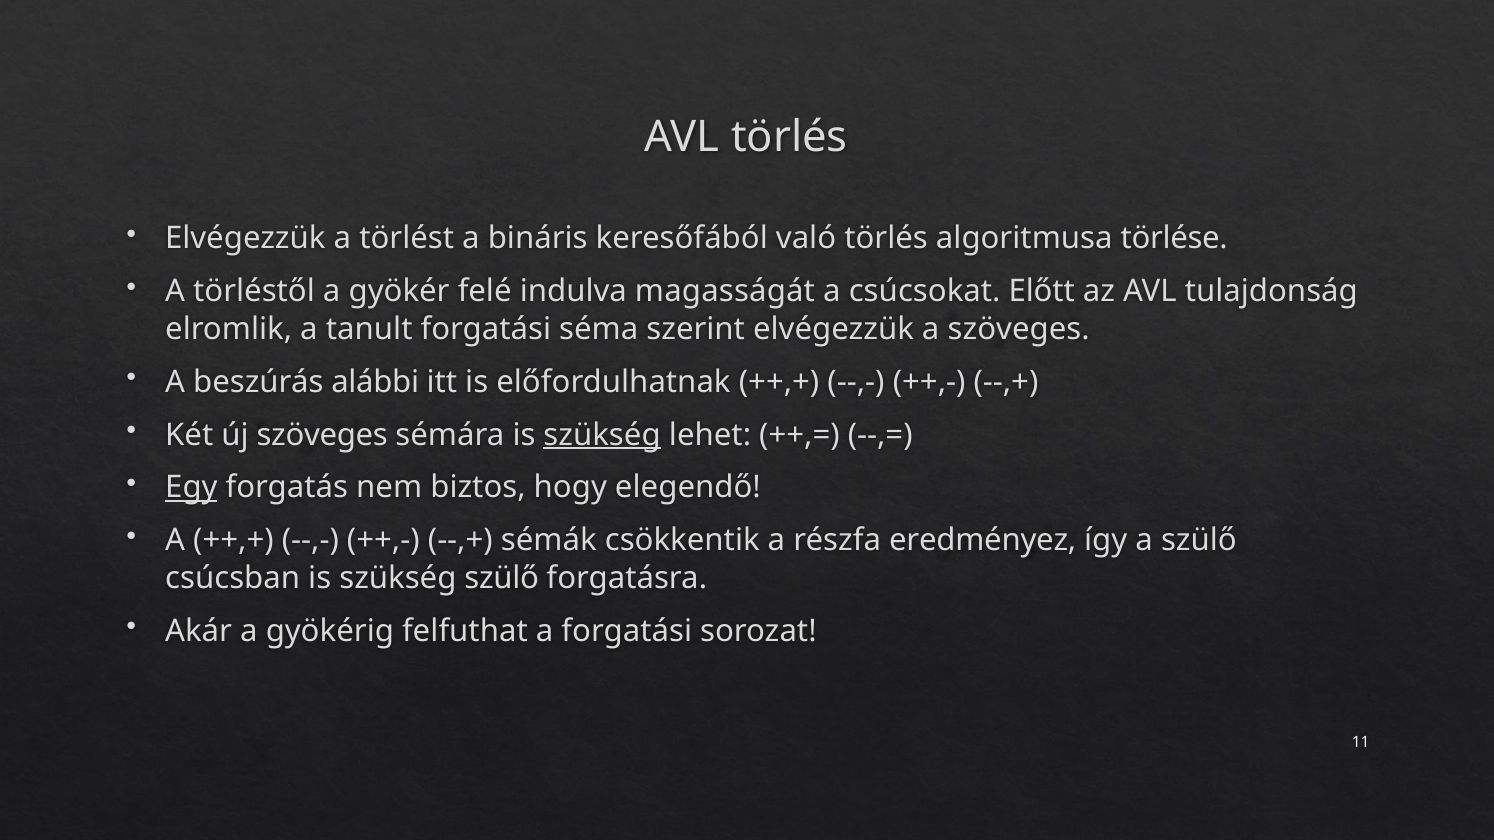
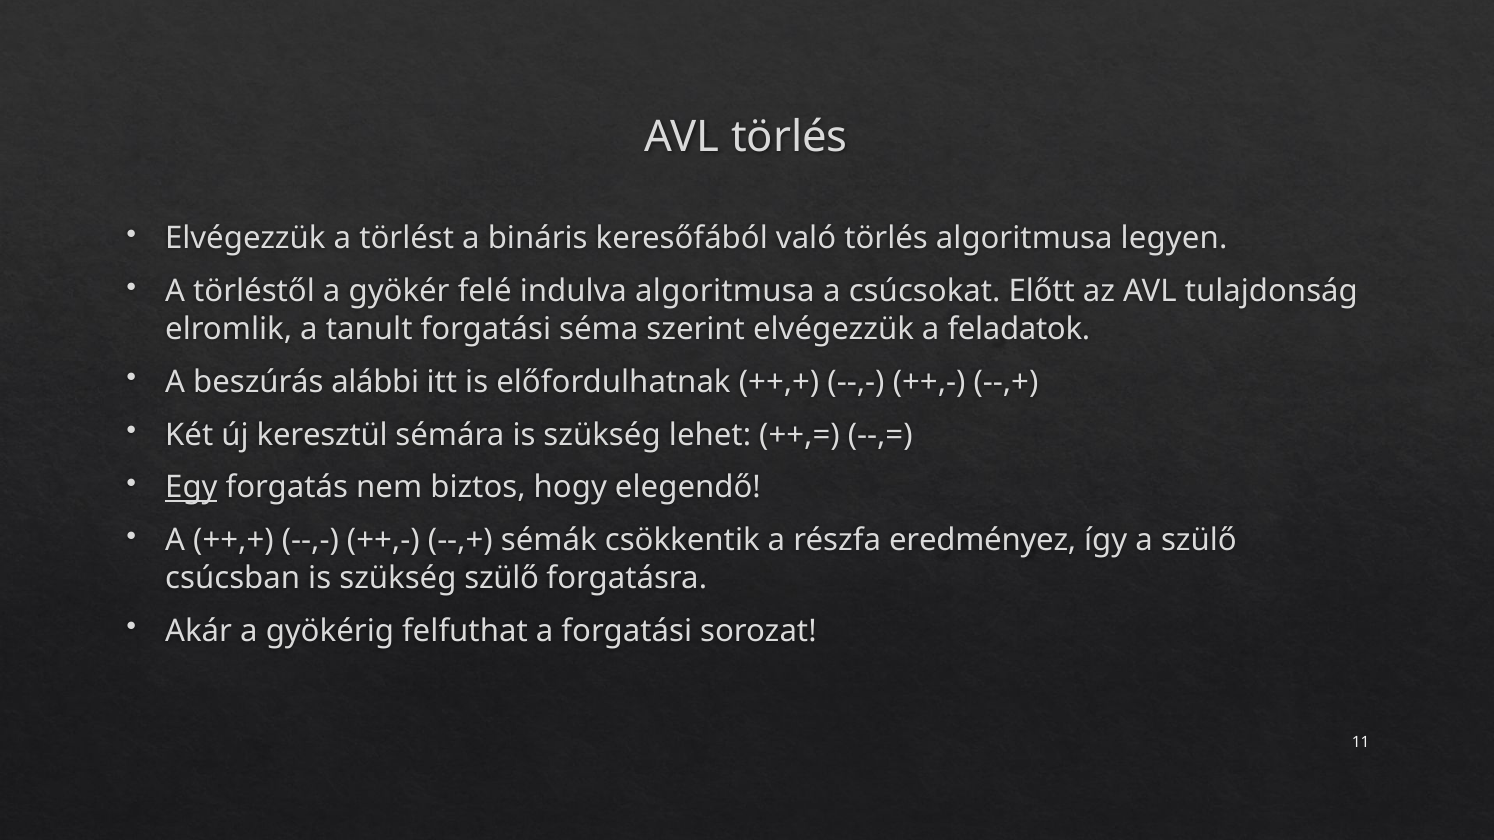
törlése: törlése -> legyen
indulva magasságát: magasságát -> algoritmusa
a szöveges: szöveges -> feladatok
új szöveges: szöveges -> keresztül
szükség at (602, 435) underline: present -> none
